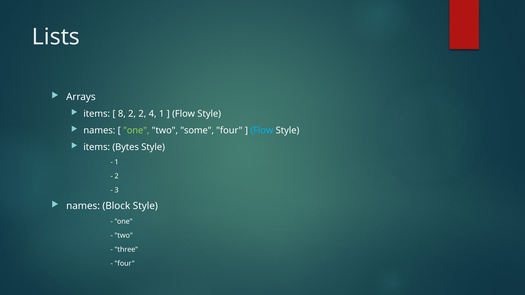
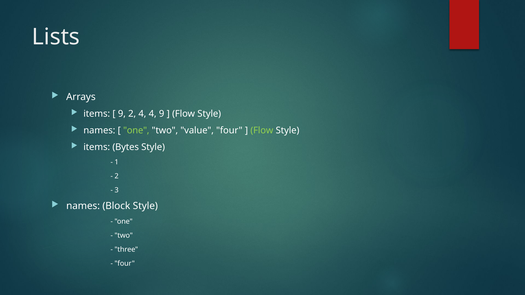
8 at (122, 114): 8 -> 9
2 2: 2 -> 4
4 1: 1 -> 9
some: some -> value
Flow at (262, 131) colour: light blue -> light green
